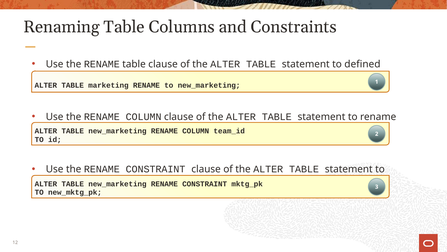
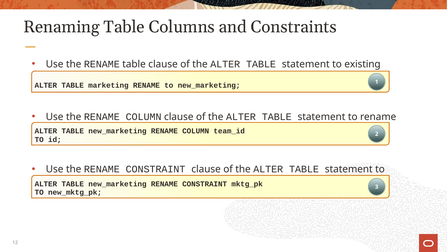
to defined: defined -> existing
